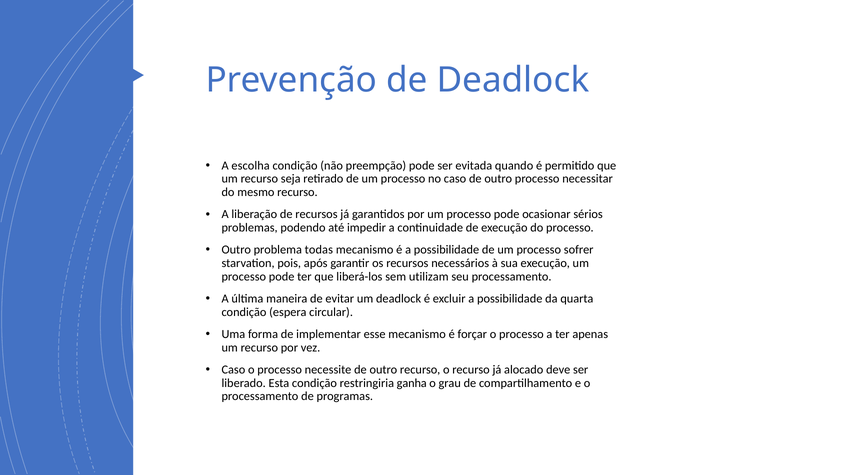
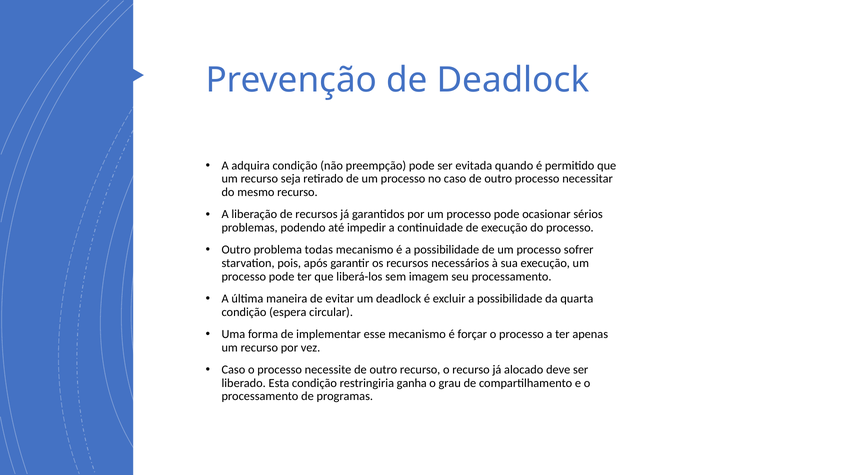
escolha: escolha -> adquira
utilizam: utilizam -> imagem
